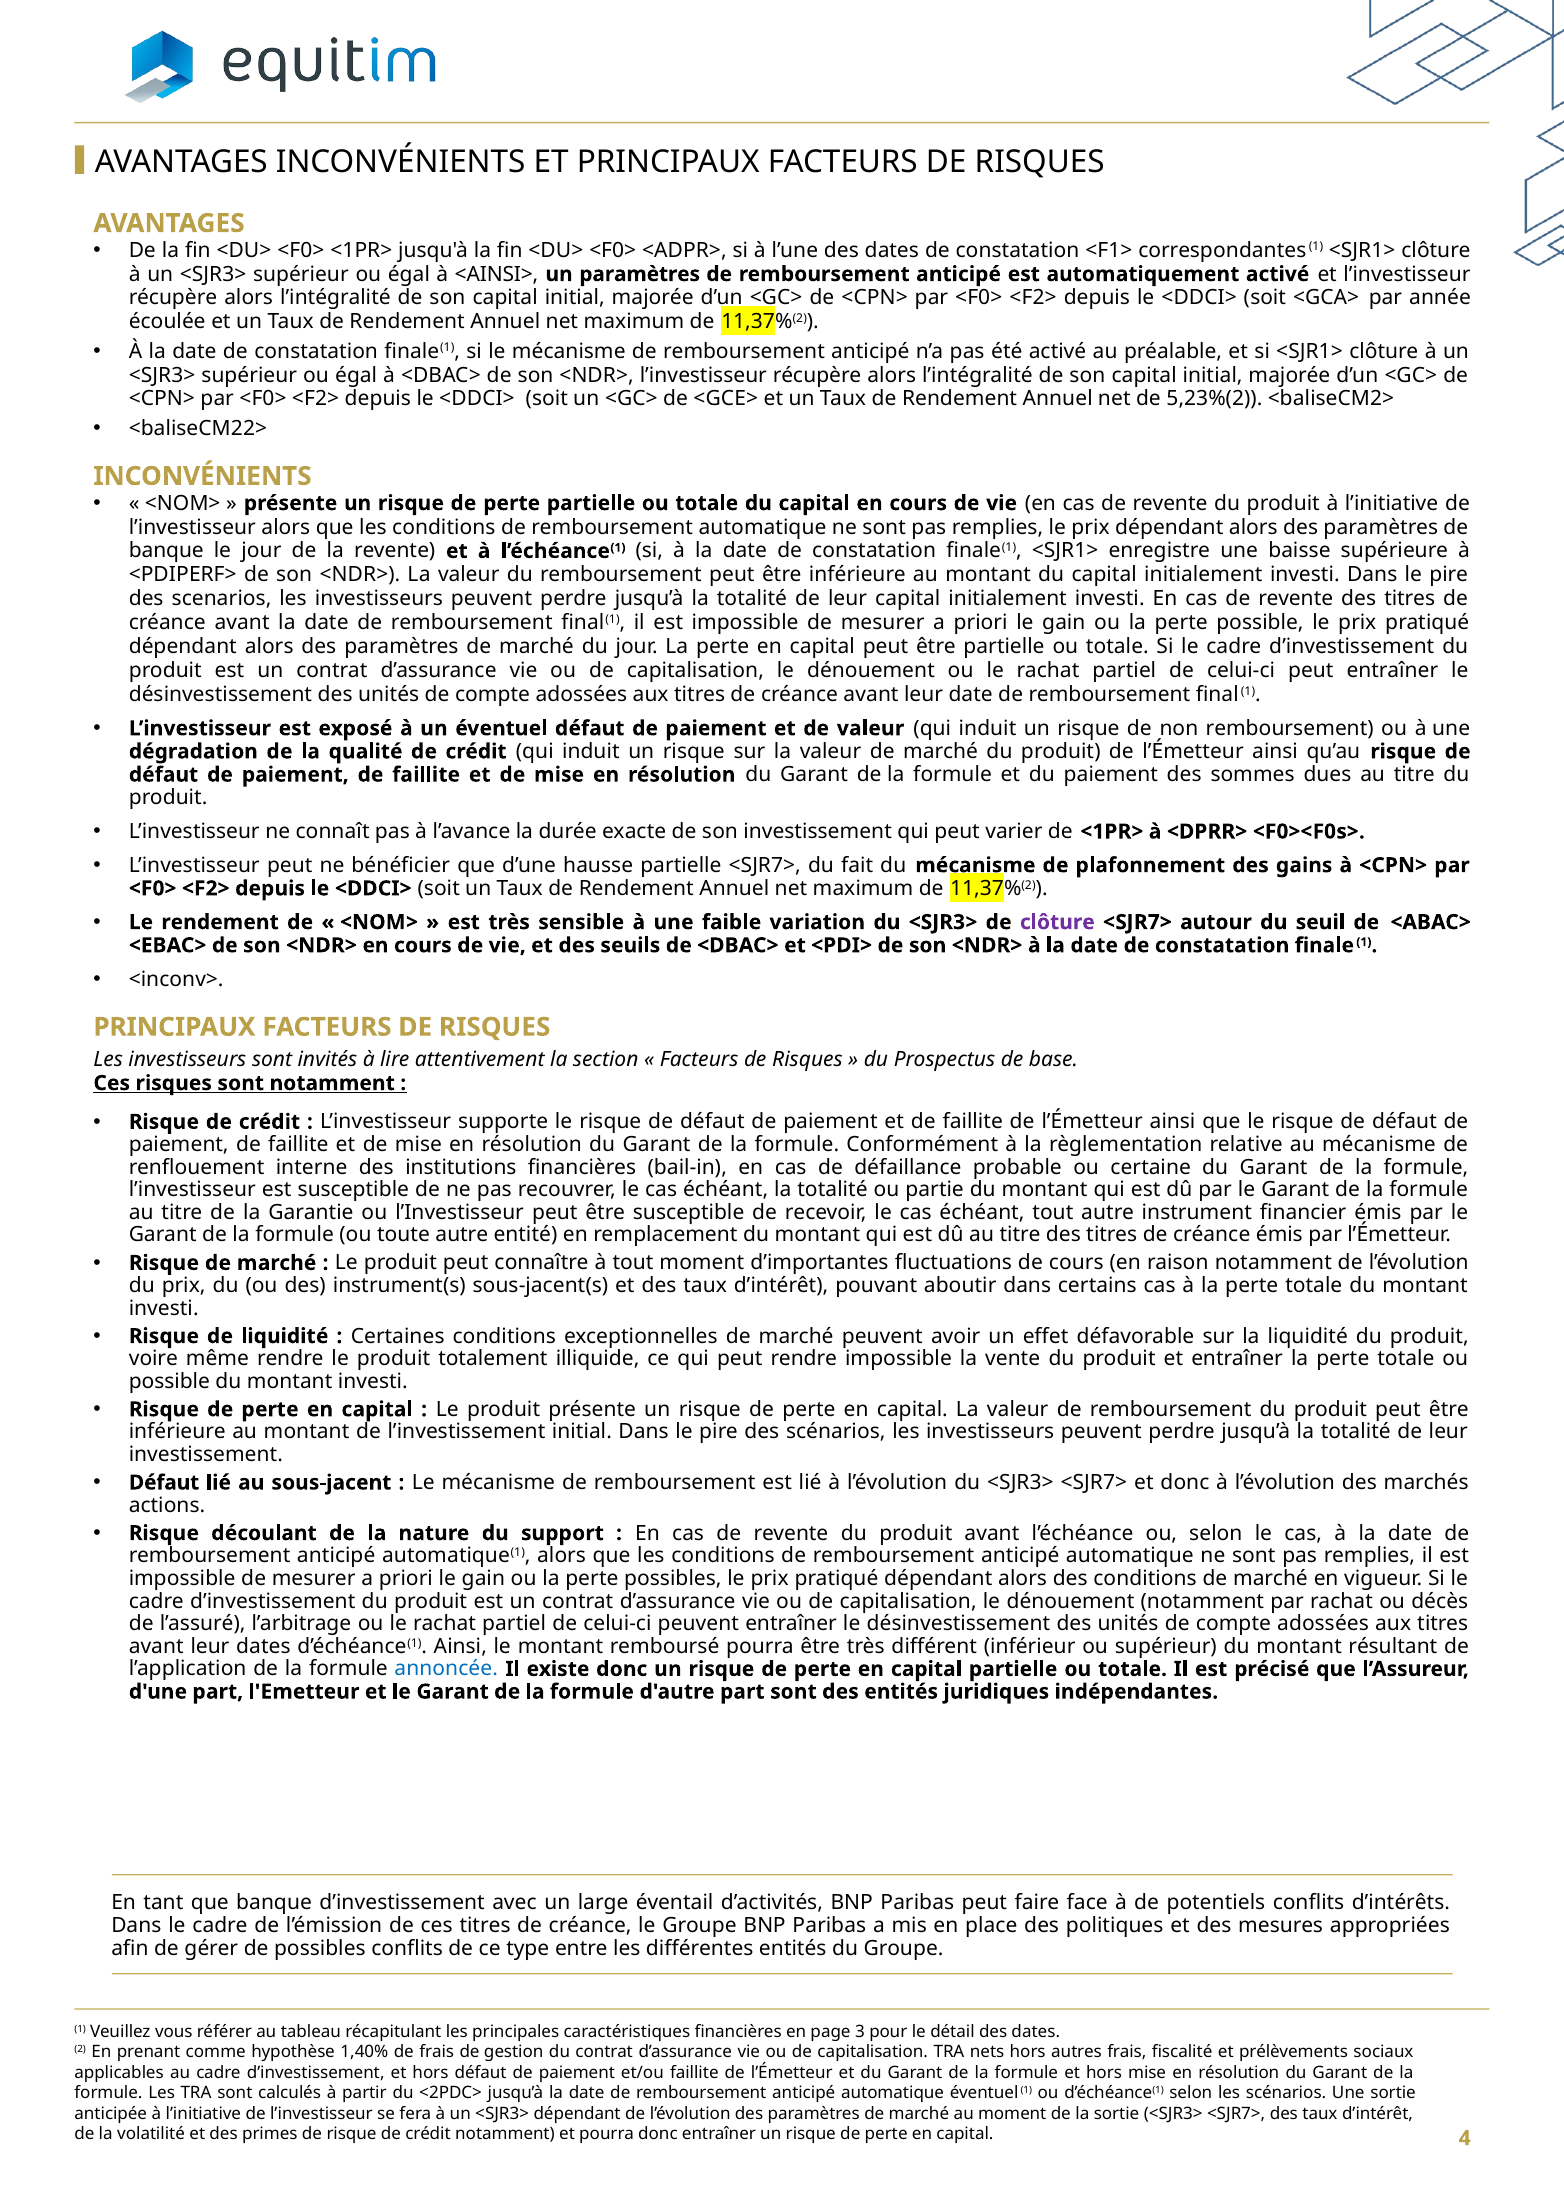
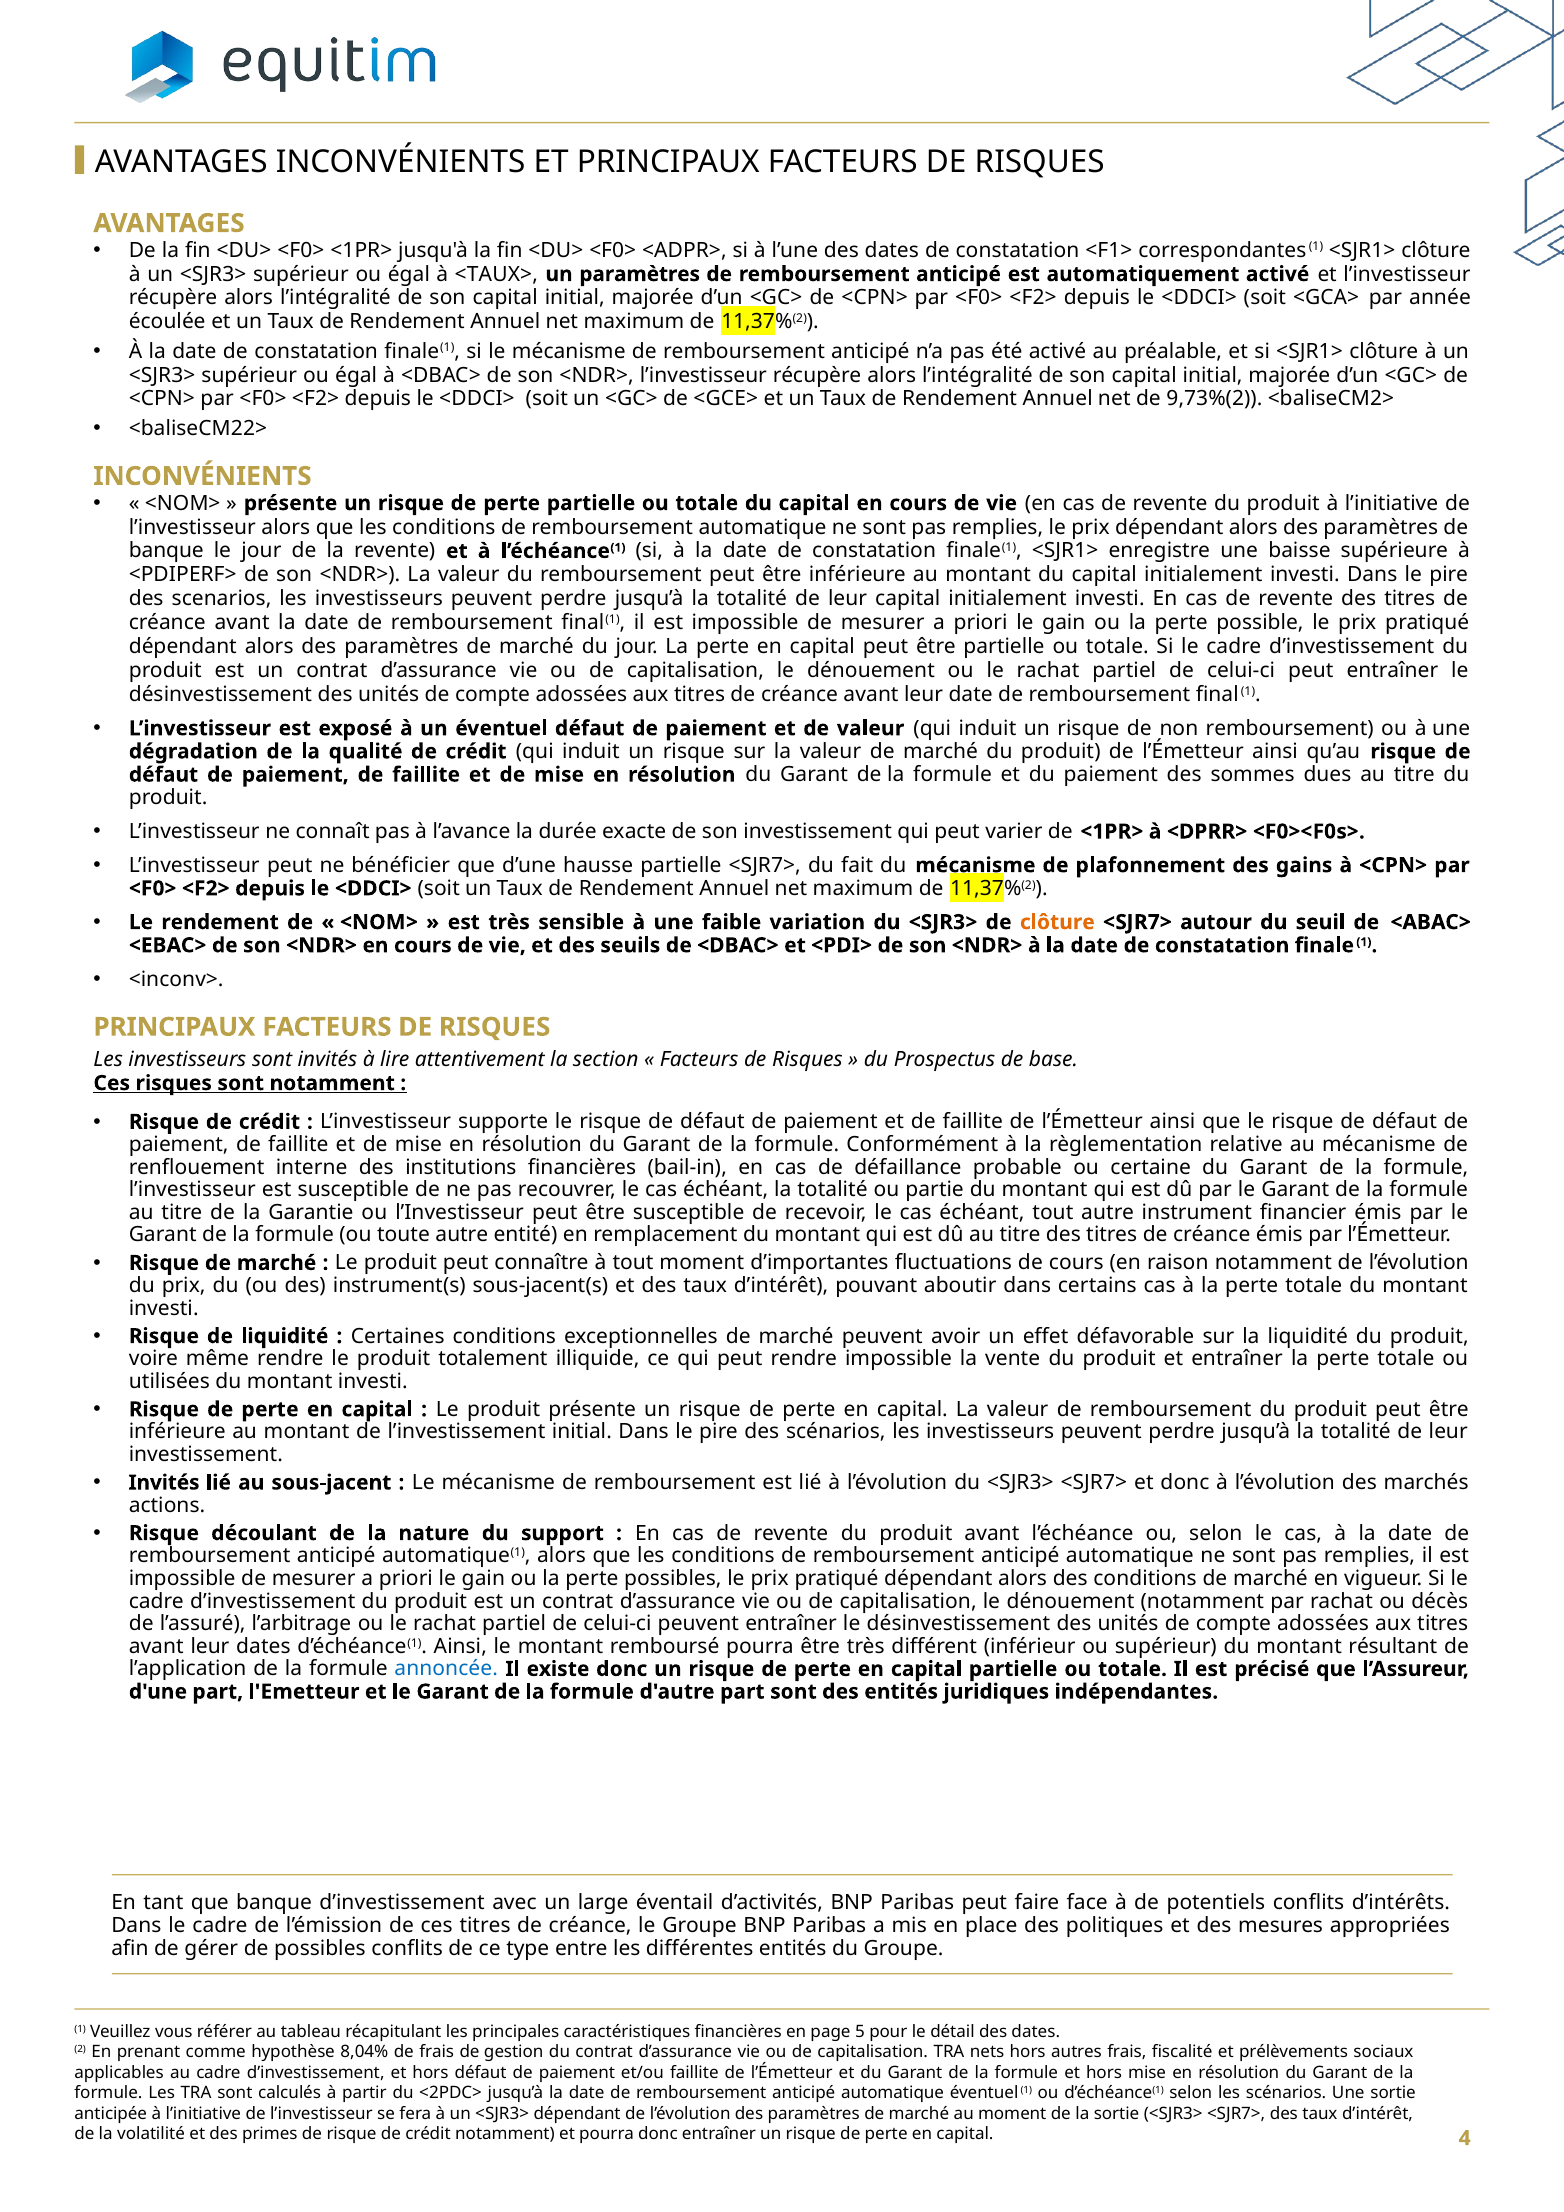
<AINSI>: <AINSI> -> <TAUX>
5,23%(2: 5,23%(2 -> 9,73%(2
clôture at (1057, 922) colour: purple -> orange
possible at (169, 1381): possible -> utilisées
Défaut at (164, 1483): Défaut -> Invités
3: 3 -> 5
1,40%: 1,40% -> 8,04%
